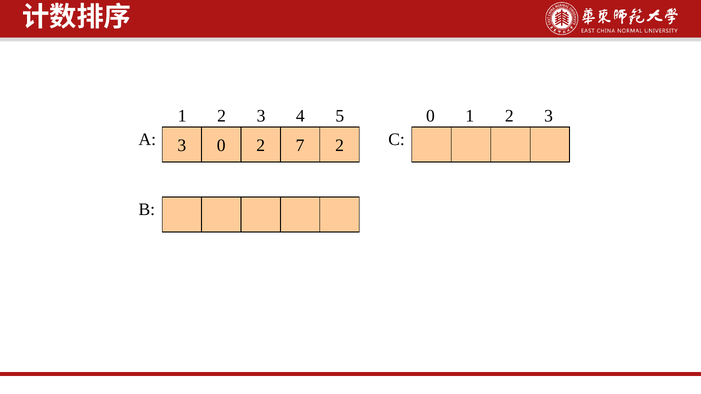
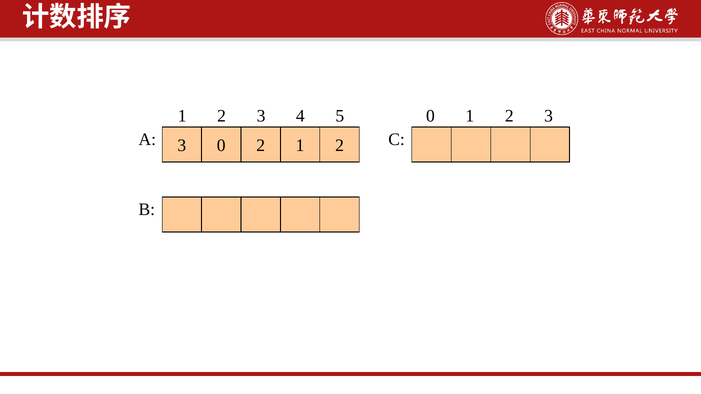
2 7: 7 -> 1
